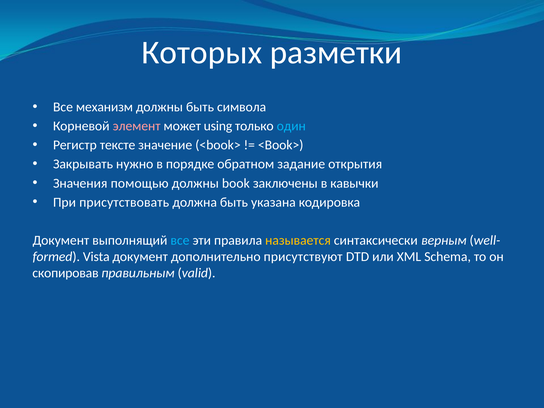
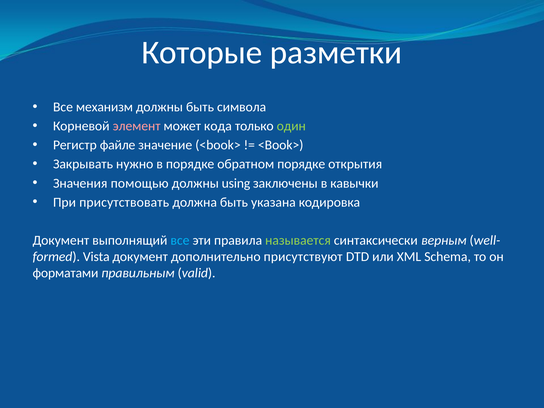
Которых: Которых -> Которые
using: using -> кода
один colour: light blue -> light green
тексте: тексте -> файле
обратном задание: задание -> порядке
book: book -> using
называется colour: yellow -> light green
скопировав: скопировав -> форматами
